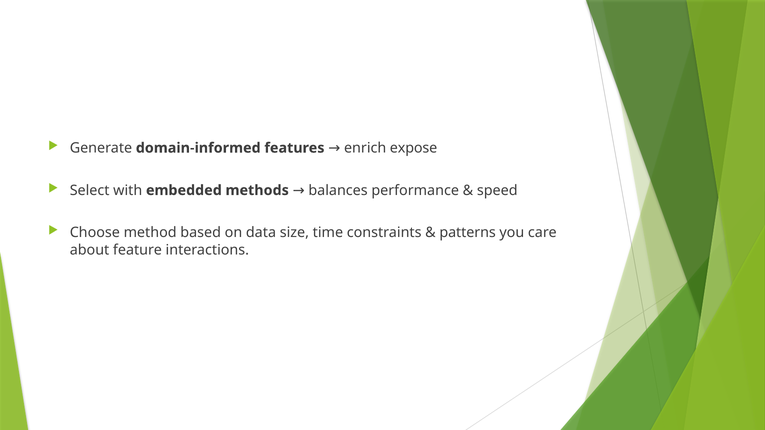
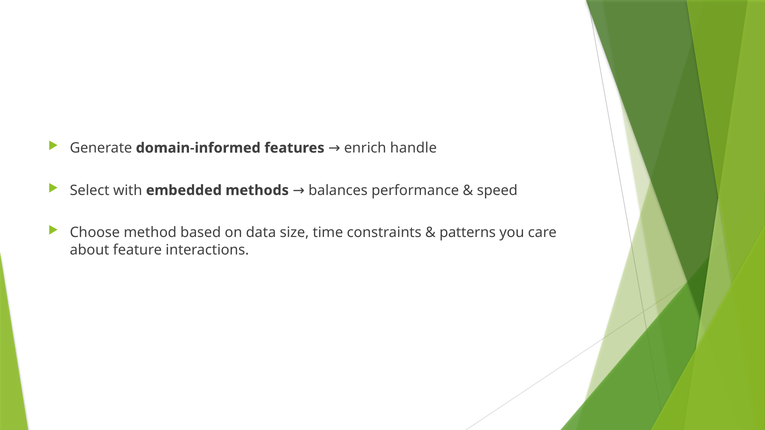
expose: expose -> handle
